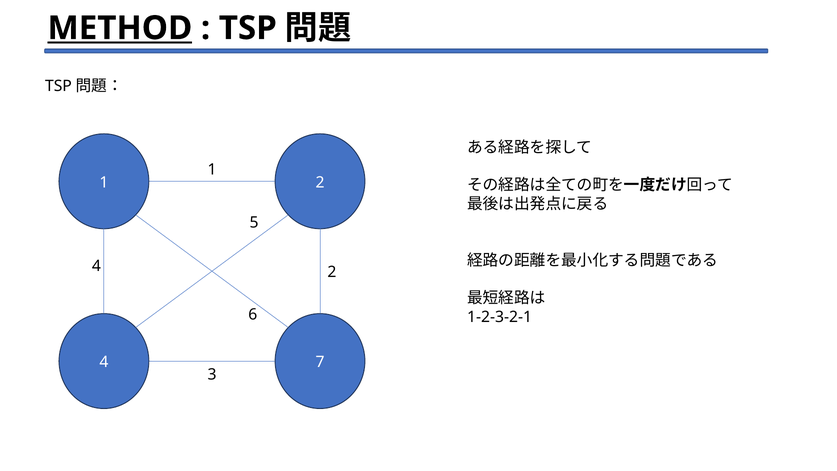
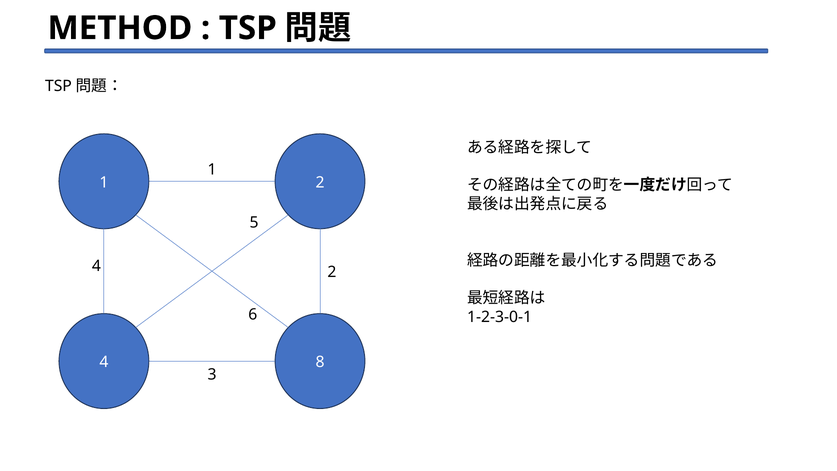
METHOD underline: present -> none
1-2-3-2-1: 1-2-3-2-1 -> 1-2-3-0-1
7: 7 -> 8
